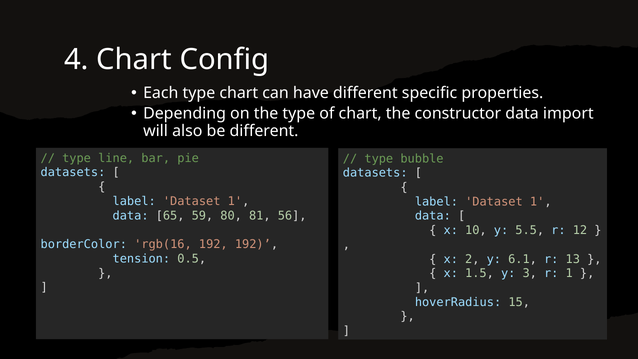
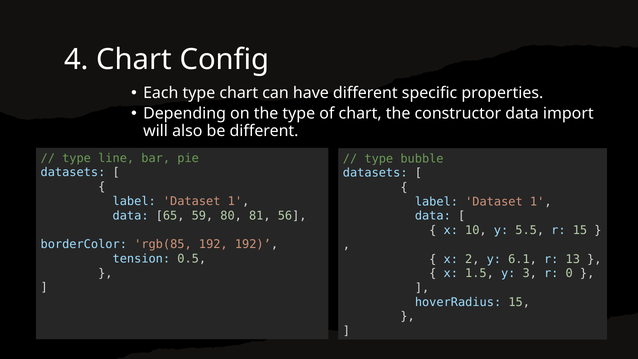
r 12: 12 -> 15
rgb(16: rgb(16 -> rgb(85
r 1: 1 -> 0
